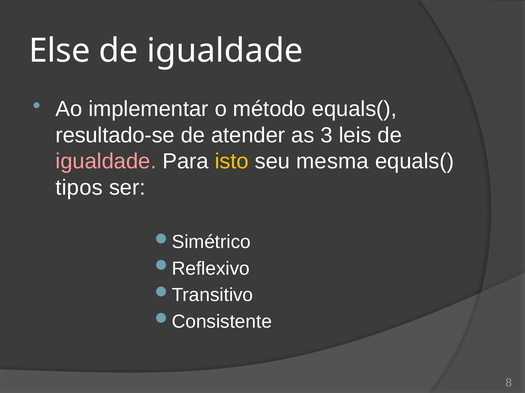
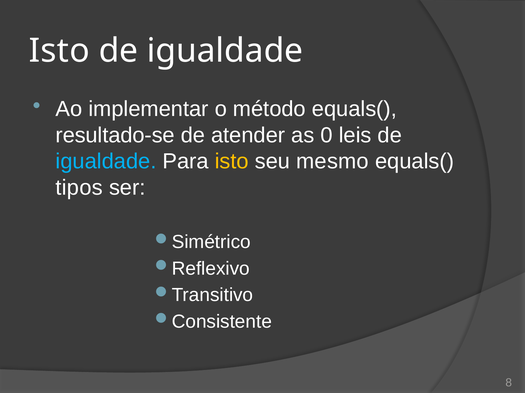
Else at (60, 51): Else -> Isto
3: 3 -> 0
igualdade at (106, 162) colour: pink -> light blue
mesma: mesma -> mesmo
